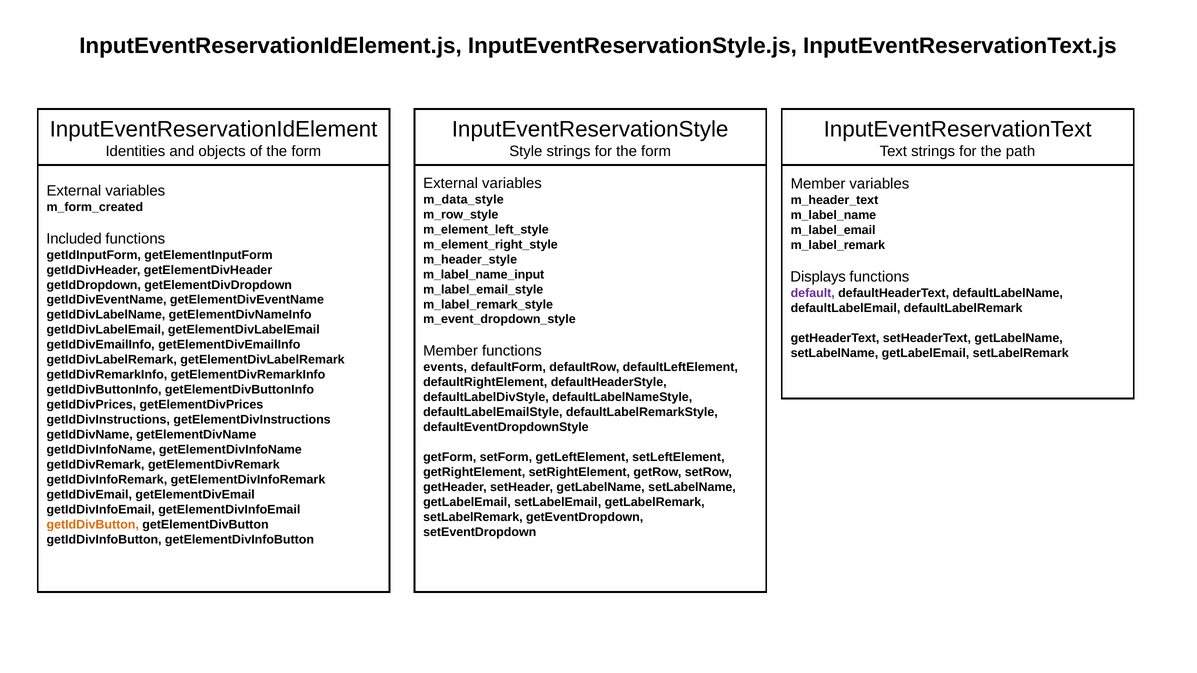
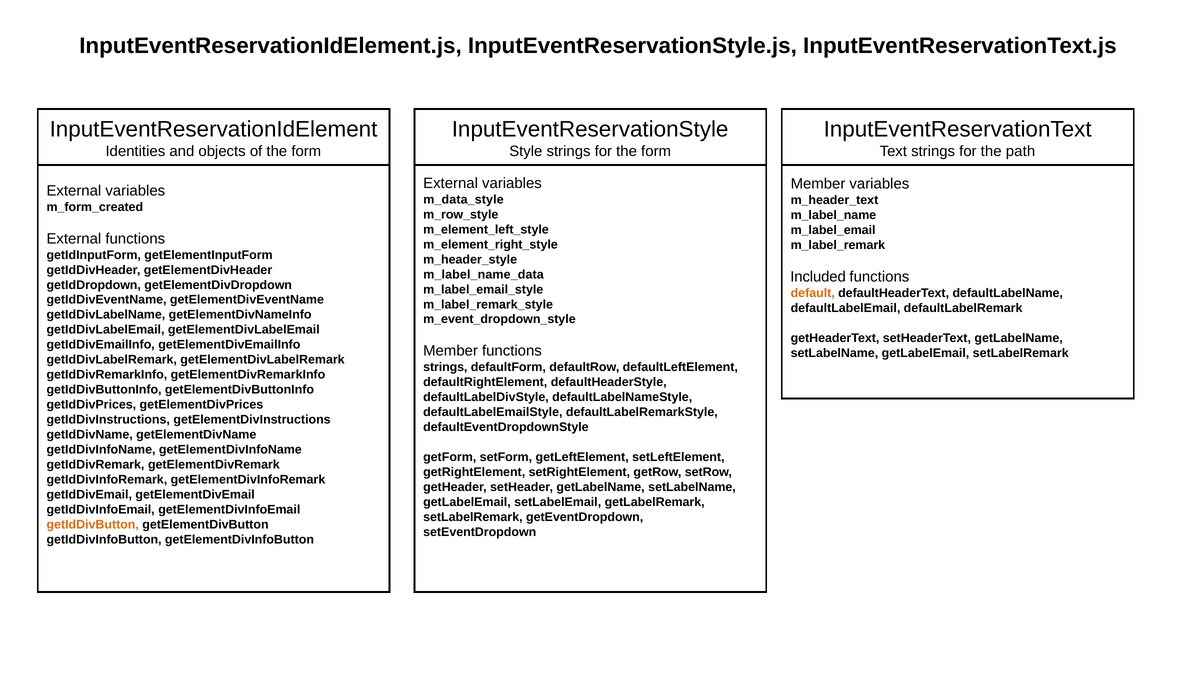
Included at (74, 239): Included -> External
m_label_name_input: m_label_name_input -> m_label_name_data
Displays: Displays -> Included
default colour: purple -> orange
events at (445, 367): events -> strings
